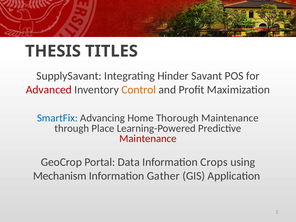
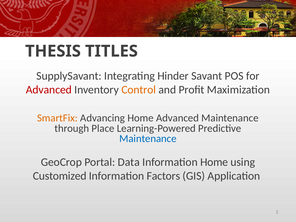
SmartFix colour: blue -> orange
Home Thorough: Thorough -> Advanced
Maintenance at (148, 139) colour: red -> blue
Information Crops: Crops -> Home
Mechanism: Mechanism -> Customized
Gather: Gather -> Factors
